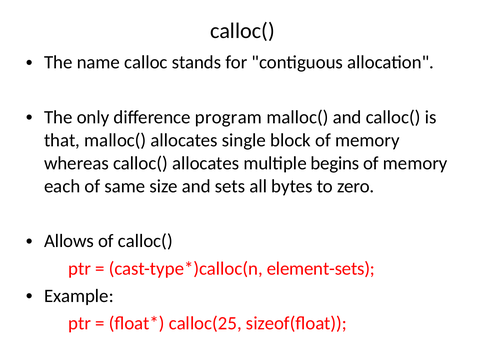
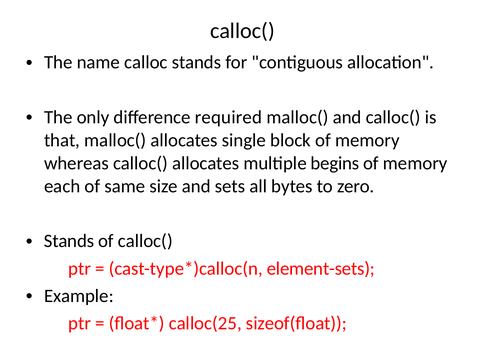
program: program -> required
Allows at (69, 241): Allows -> Stands
